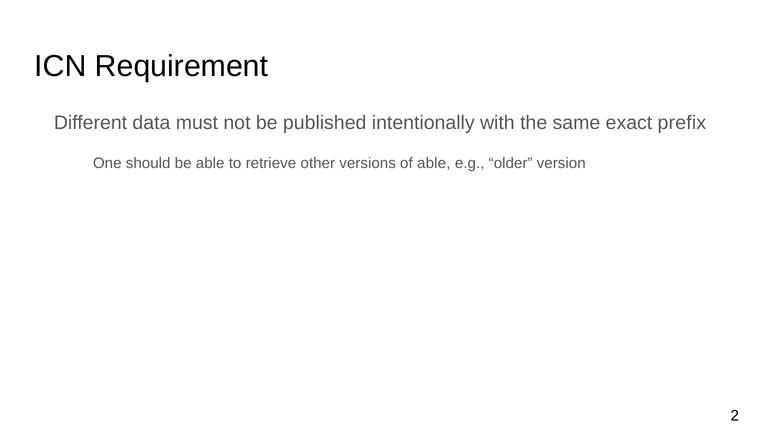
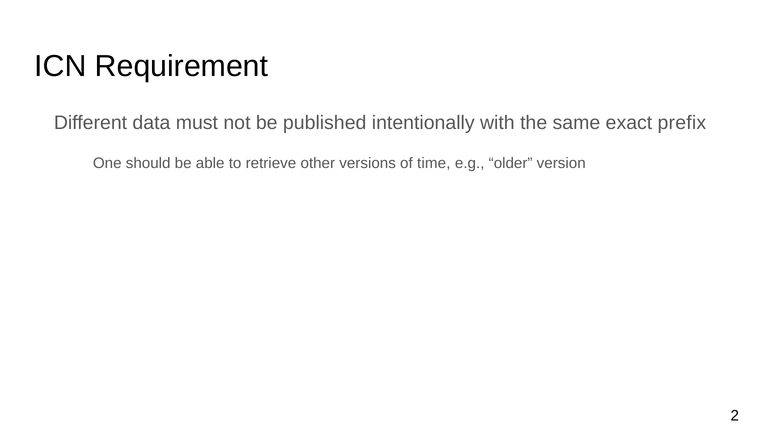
of able: able -> time
